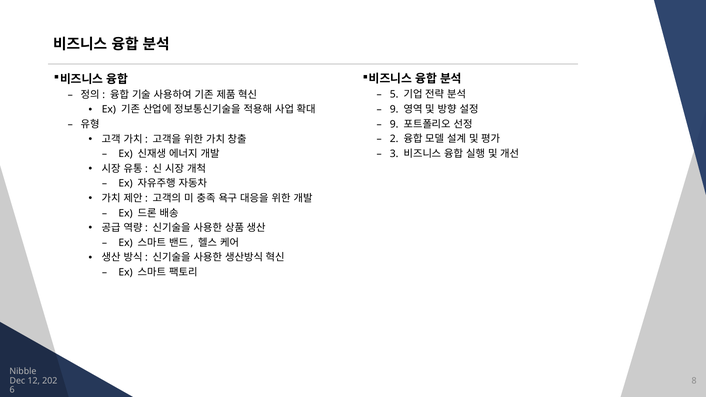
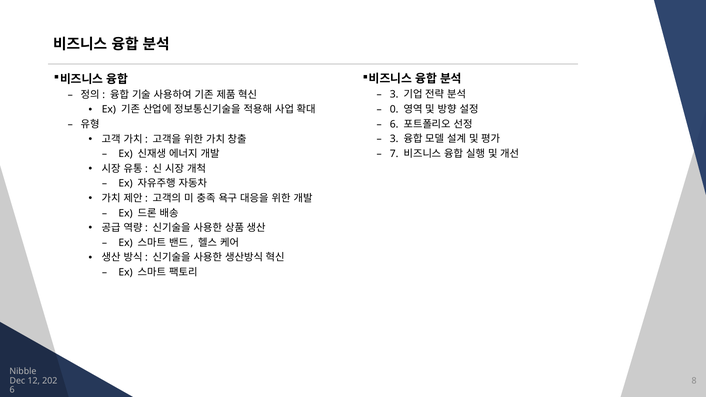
5 at (394, 95): 5 -> 3
9 at (394, 109): 9 -> 0
9 at (394, 124): 9 -> 6
2 at (394, 139): 2 -> 3
3: 3 -> 7
